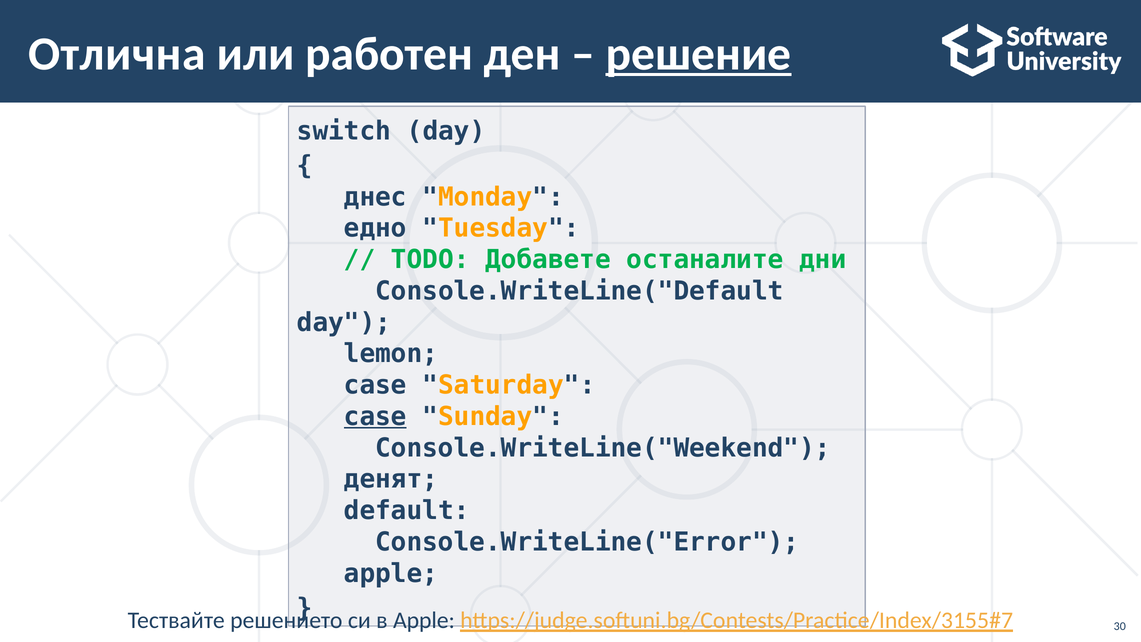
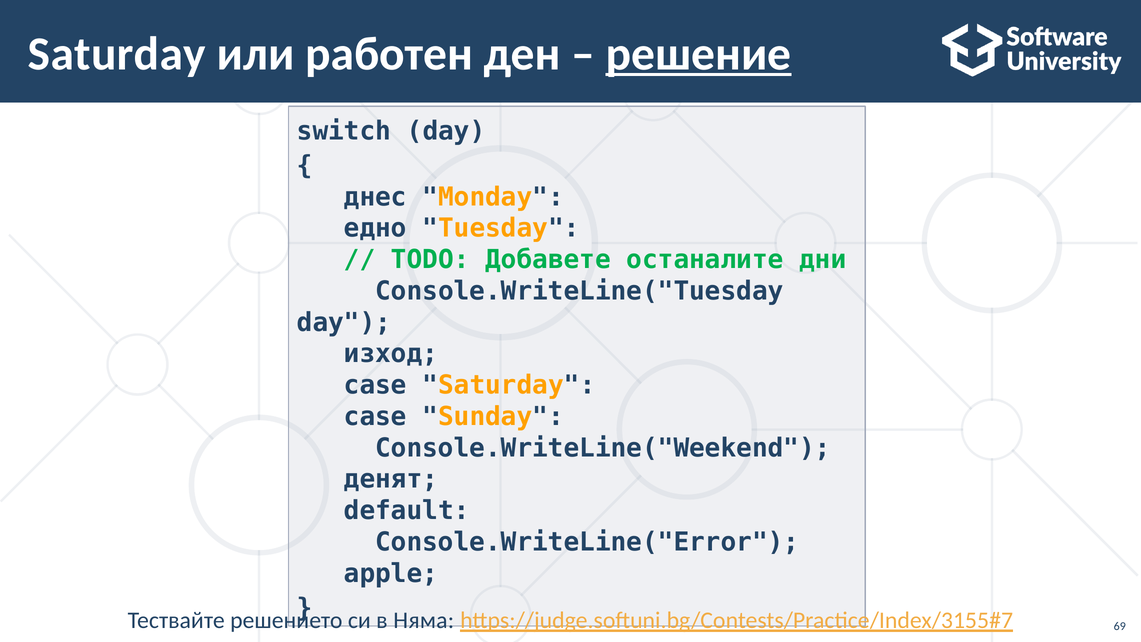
Отлична at (117, 54): Отлична -> Saturday
Console.WriteLine("Default: Console.WriteLine("Default -> Console.WriteLine("Tuesday
lemon: lemon -> изход
case at (375, 416) underline: present -> none
в Apple: Apple -> Няма
30: 30 -> 69
